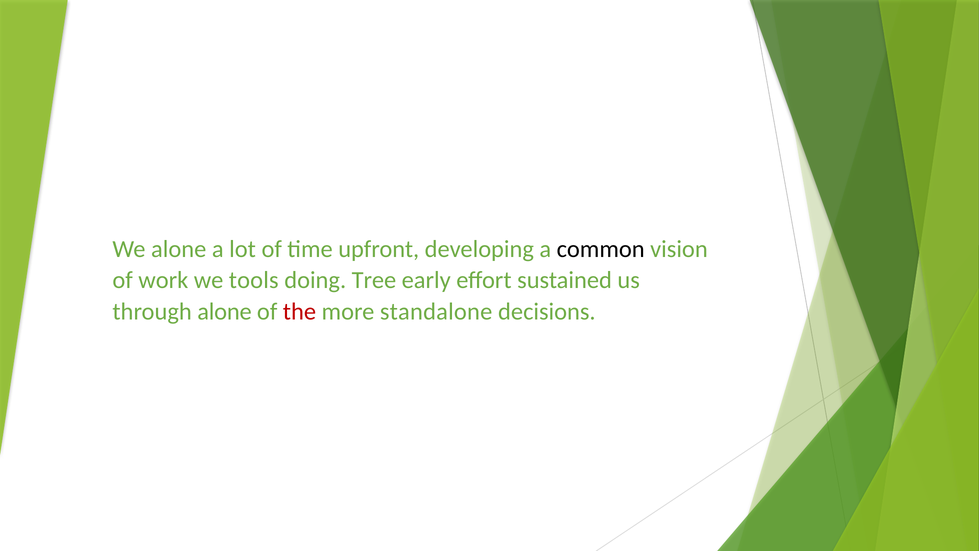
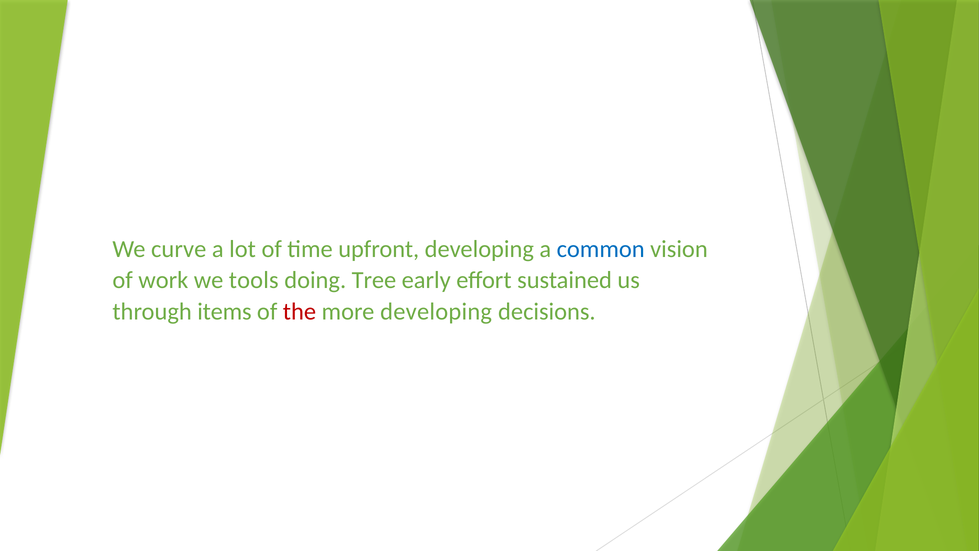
We alone: alone -> curve
common colour: black -> blue
through alone: alone -> items
more standalone: standalone -> developing
